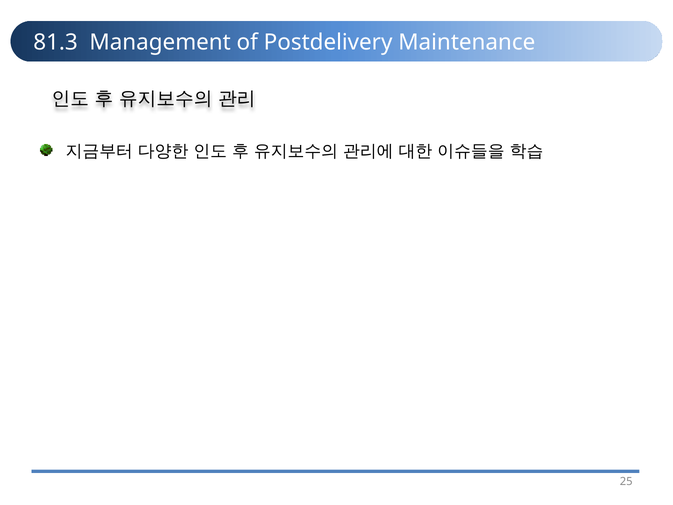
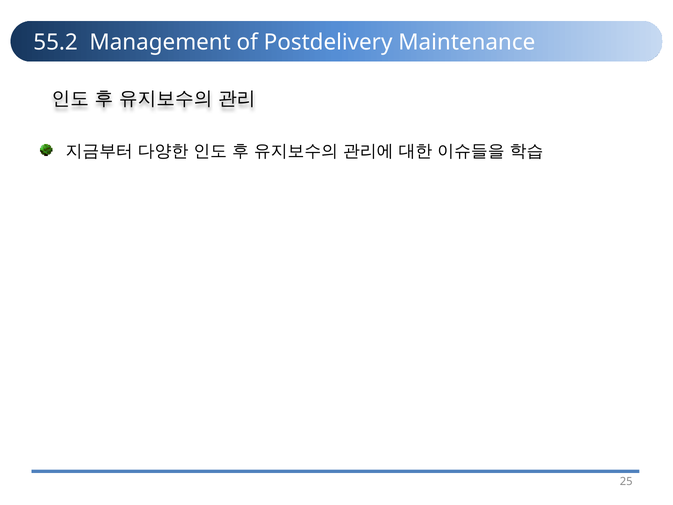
81.3: 81.3 -> 55.2
